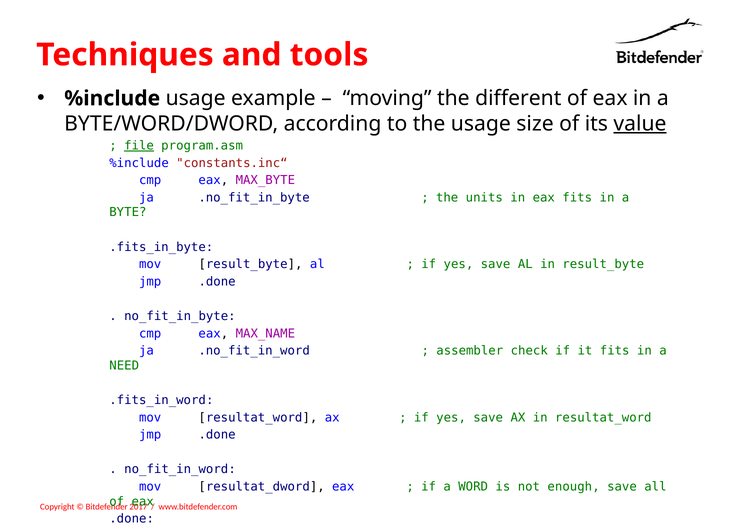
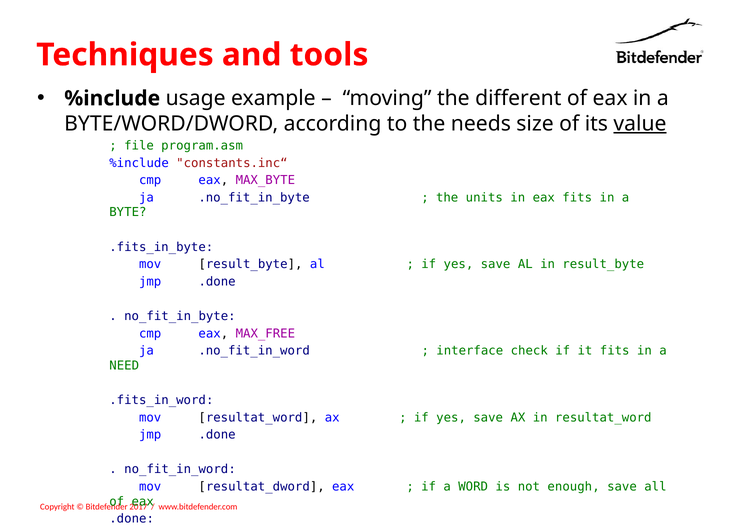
the usage: usage -> needs
file underline: present -> none
MAX_NAME: MAX_NAME -> MAX_FREE
assembler: assembler -> interface
